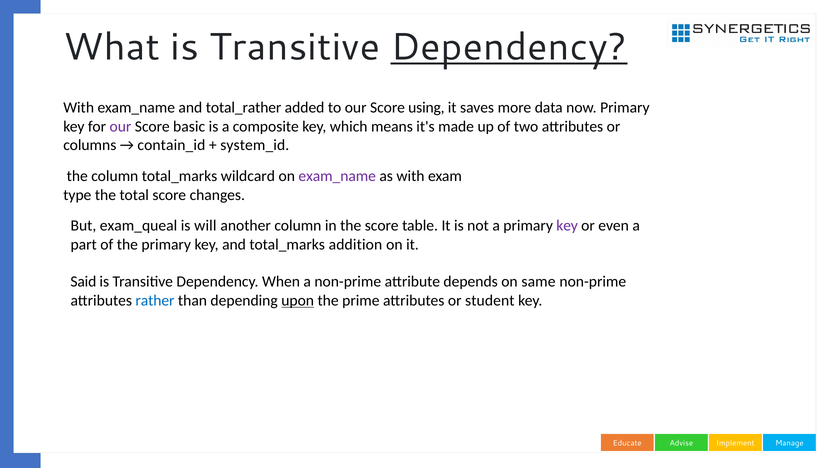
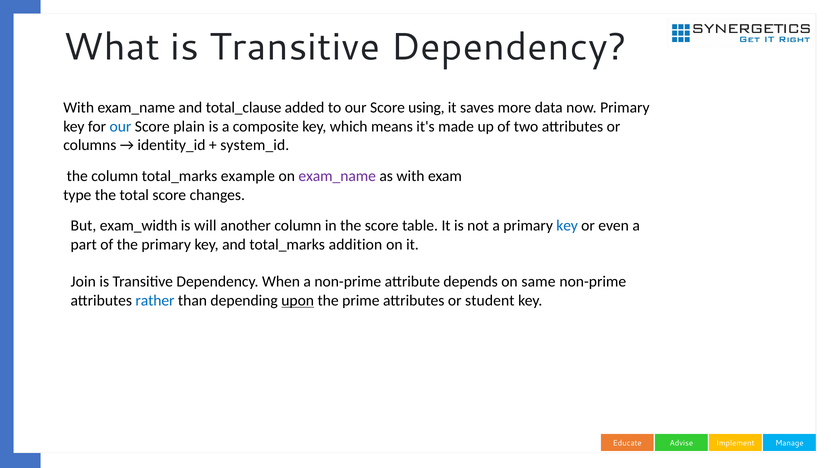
Dependency at (509, 47) underline: present -> none
total_rather: total_rather -> total_clause
our at (120, 126) colour: purple -> blue
basic: basic -> plain
contain_id: contain_id -> identity_id
wildcard: wildcard -> example
exam_queal: exam_queal -> exam_width
key at (567, 225) colour: purple -> blue
Said: Said -> Join
